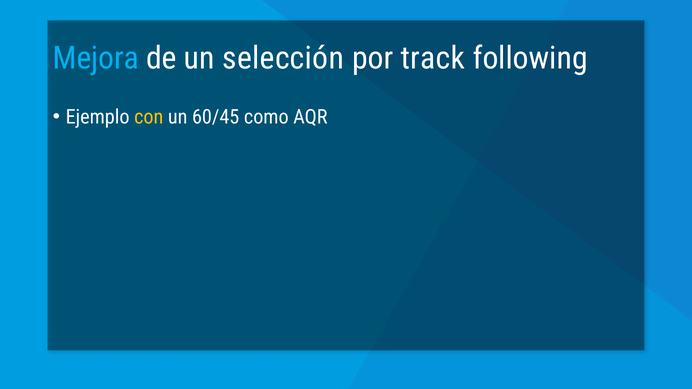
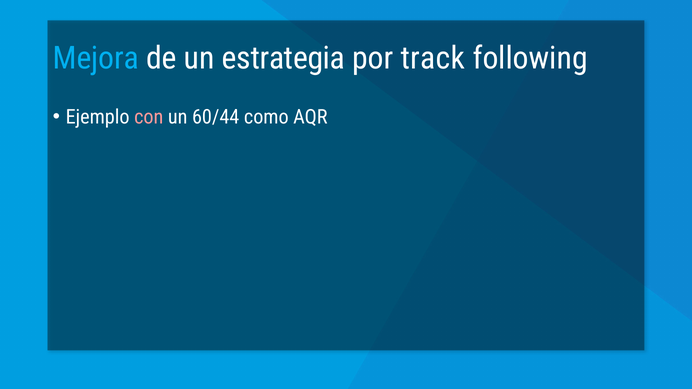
selección: selección -> estrategia
con colour: yellow -> pink
60/45: 60/45 -> 60/44
